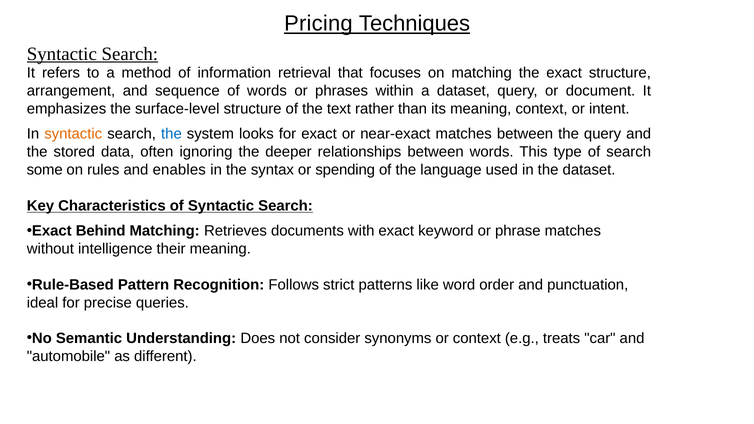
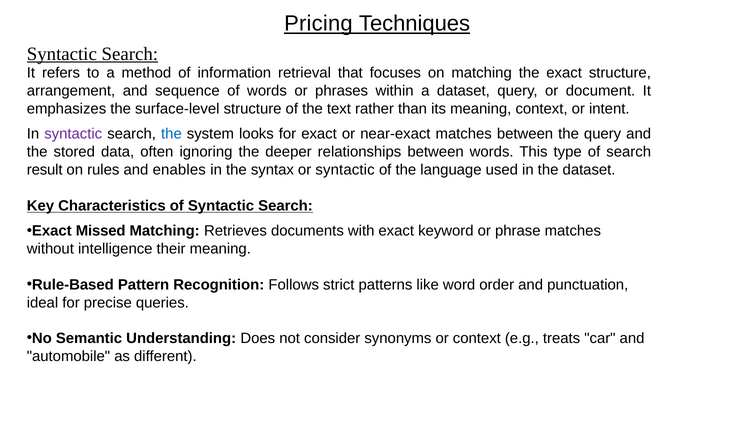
syntactic at (73, 134) colour: orange -> purple
some: some -> result
or spending: spending -> syntactic
Behind: Behind -> Missed
